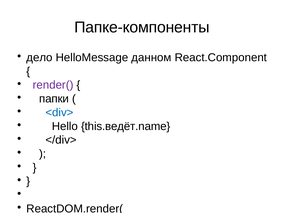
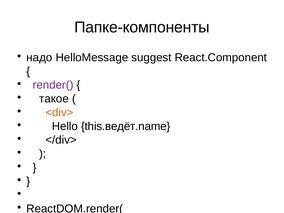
дело: дело -> надо
данном: данном -> suggest
папки: папки -> такое
<div> colour: blue -> orange
